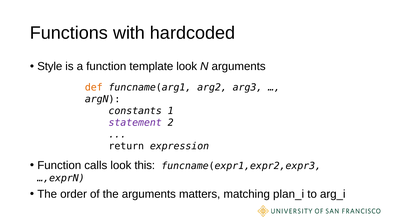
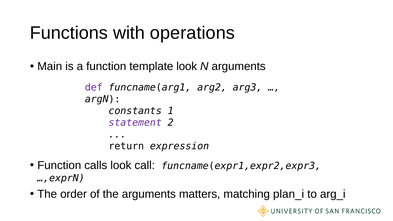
hardcoded: hardcoded -> operations
Style: Style -> Main
def colour: orange -> purple
this: this -> call
